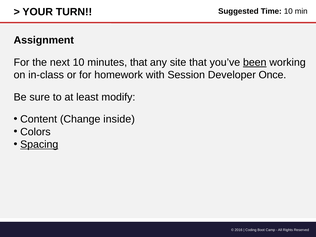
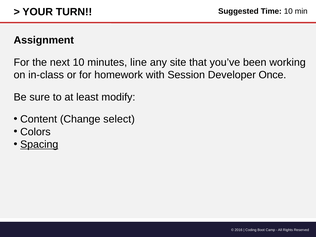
minutes that: that -> line
been underline: present -> none
inside: inside -> select
